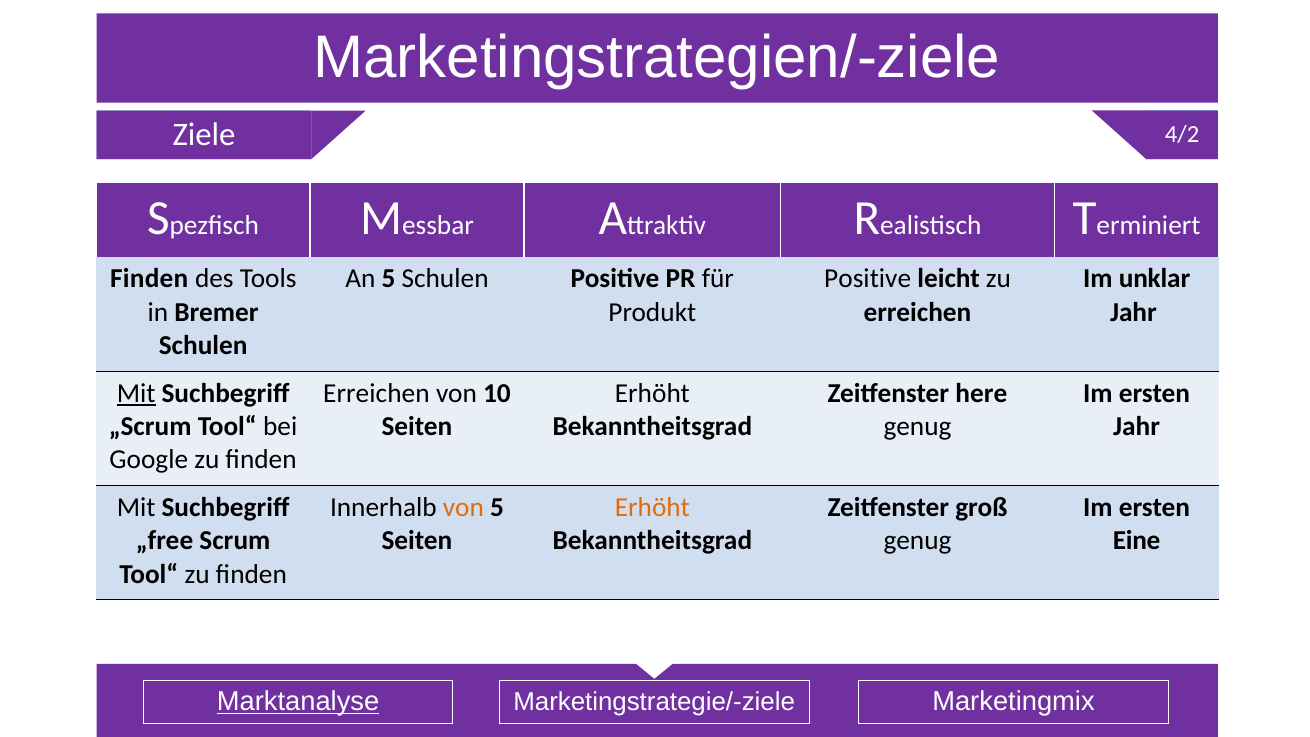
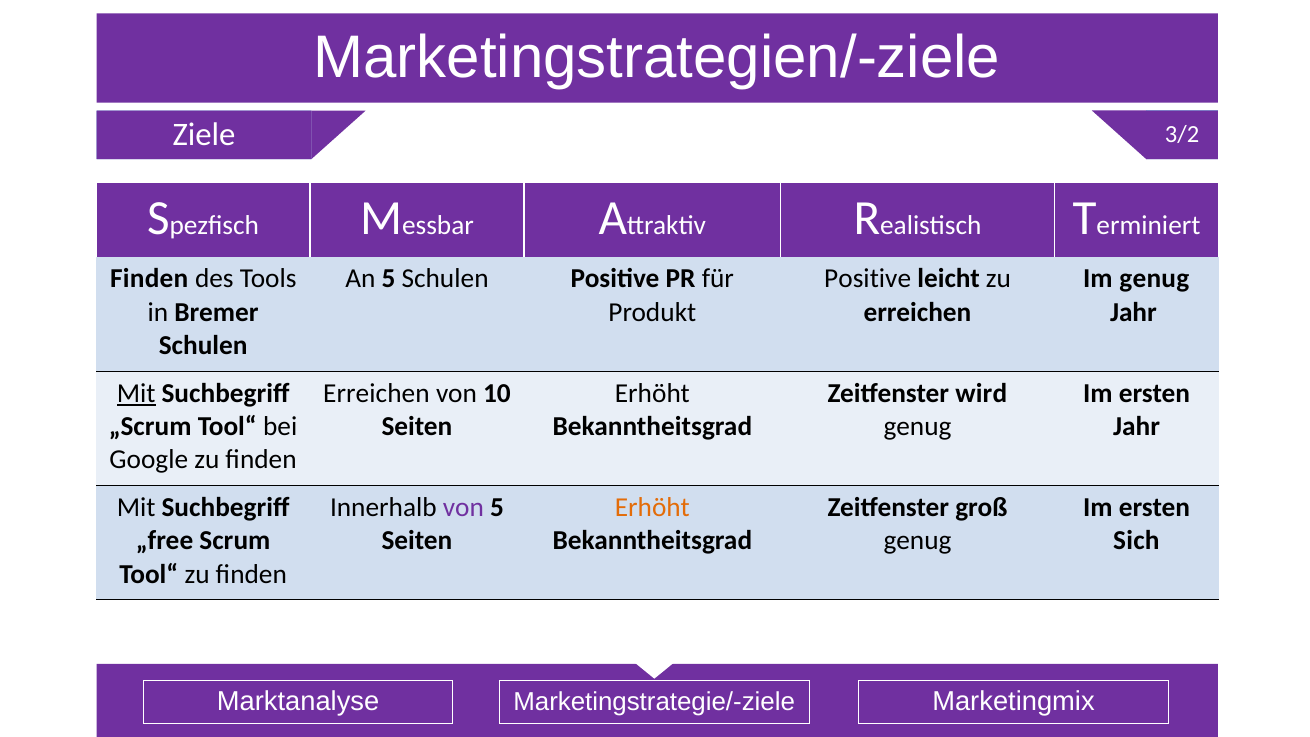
4/2: 4/2 -> 3/2
Im unklar: unklar -> genug
here: here -> wird
von at (463, 507) colour: orange -> purple
Eine: Eine -> Sich
Marktanalyse underline: present -> none
